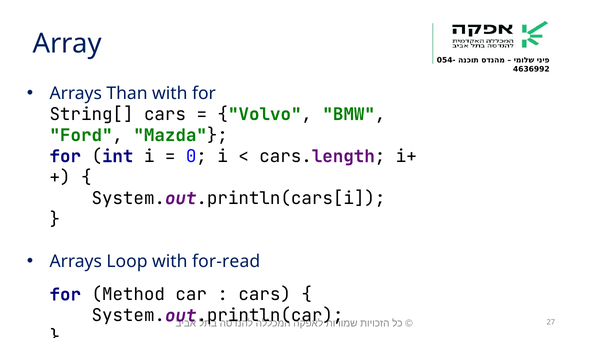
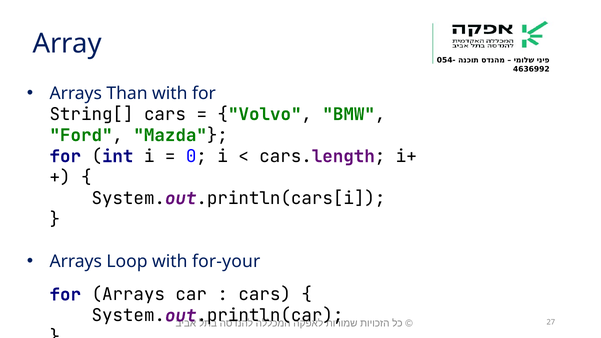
for-read: for-read -> for-your
for Method: Method -> Arrays
